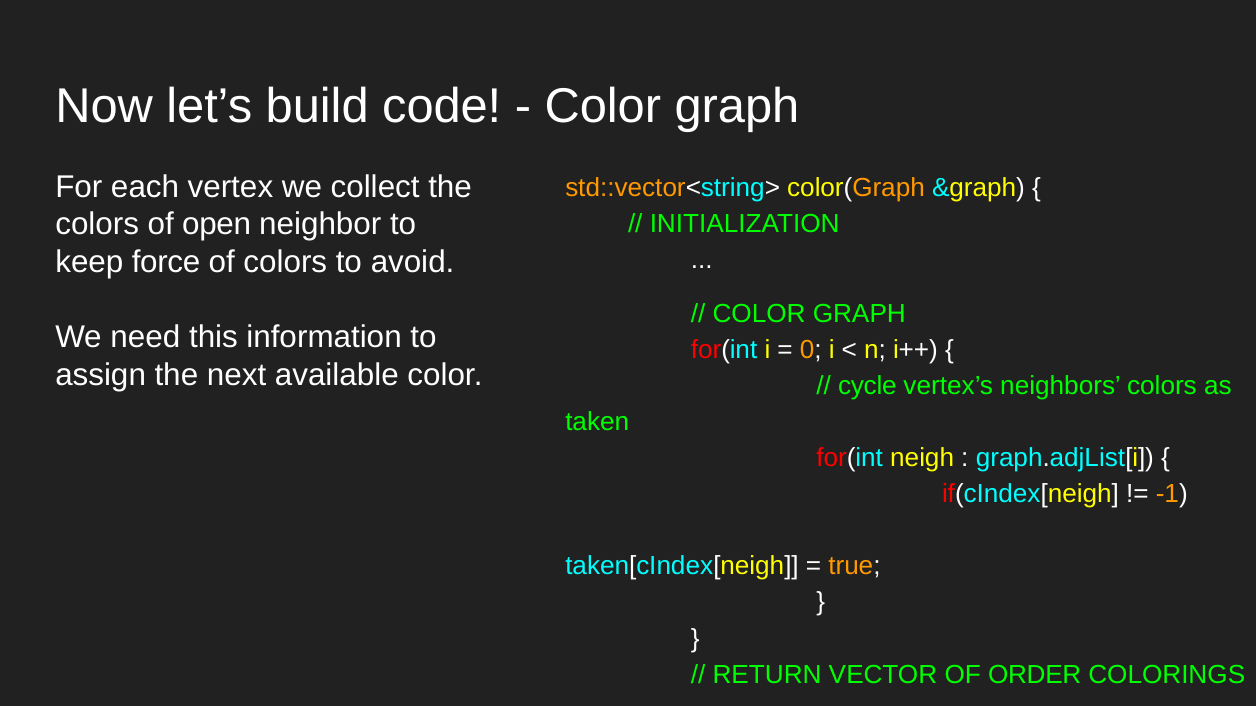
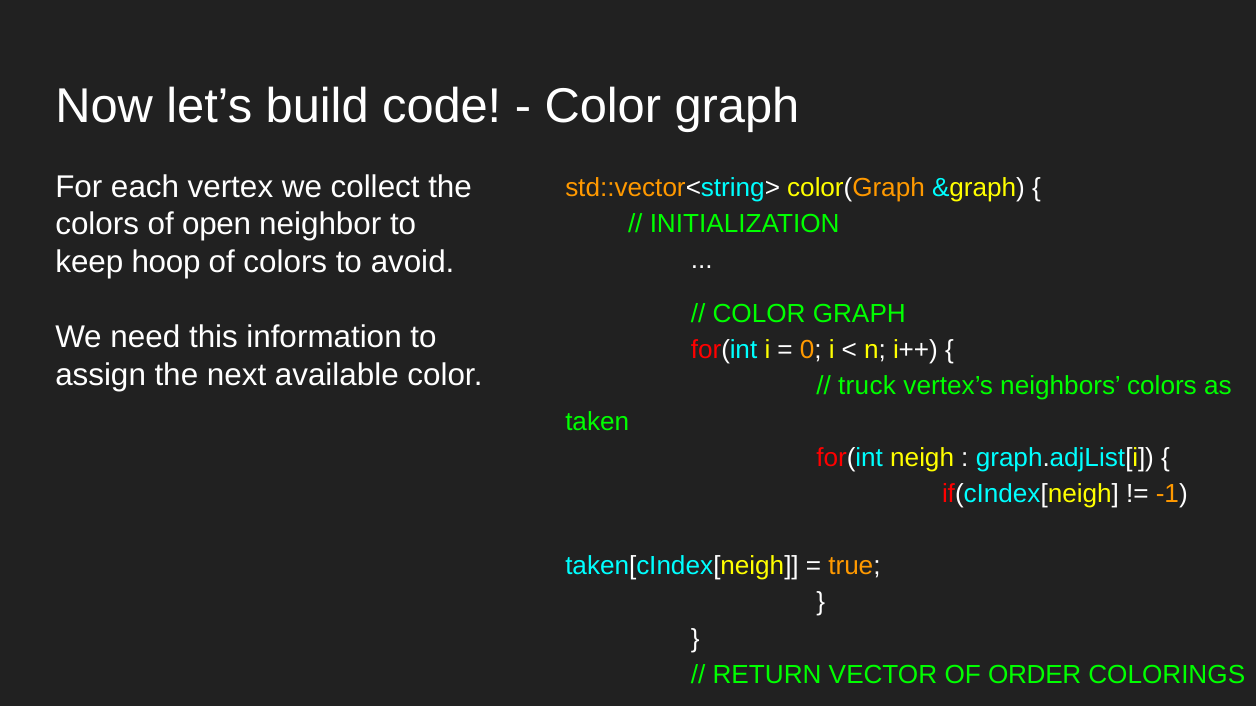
force: force -> hoop
cycle: cycle -> truck
